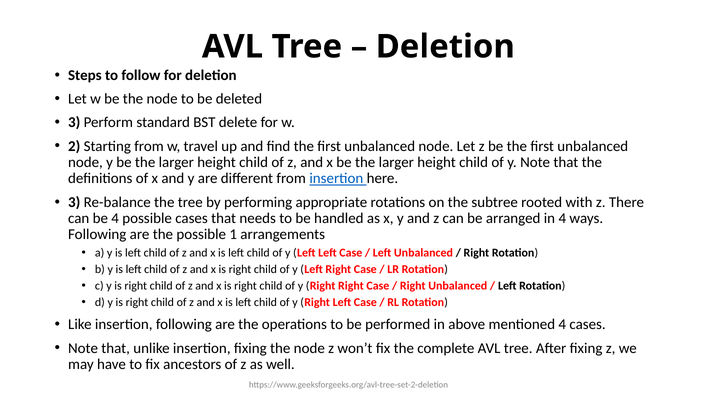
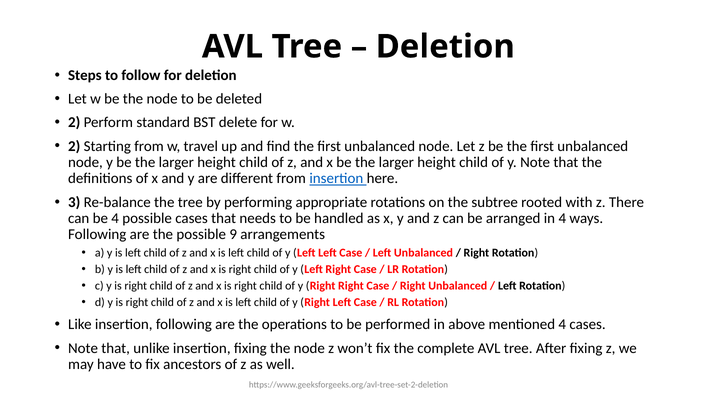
3 at (74, 123): 3 -> 2
1: 1 -> 9
